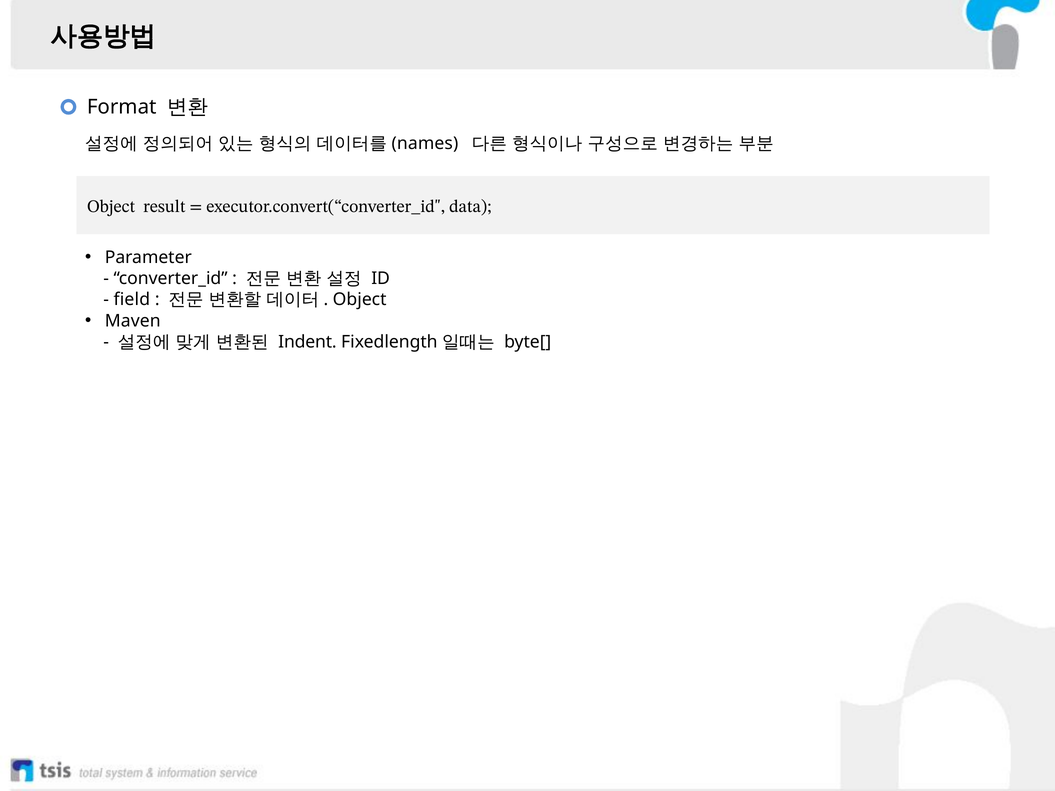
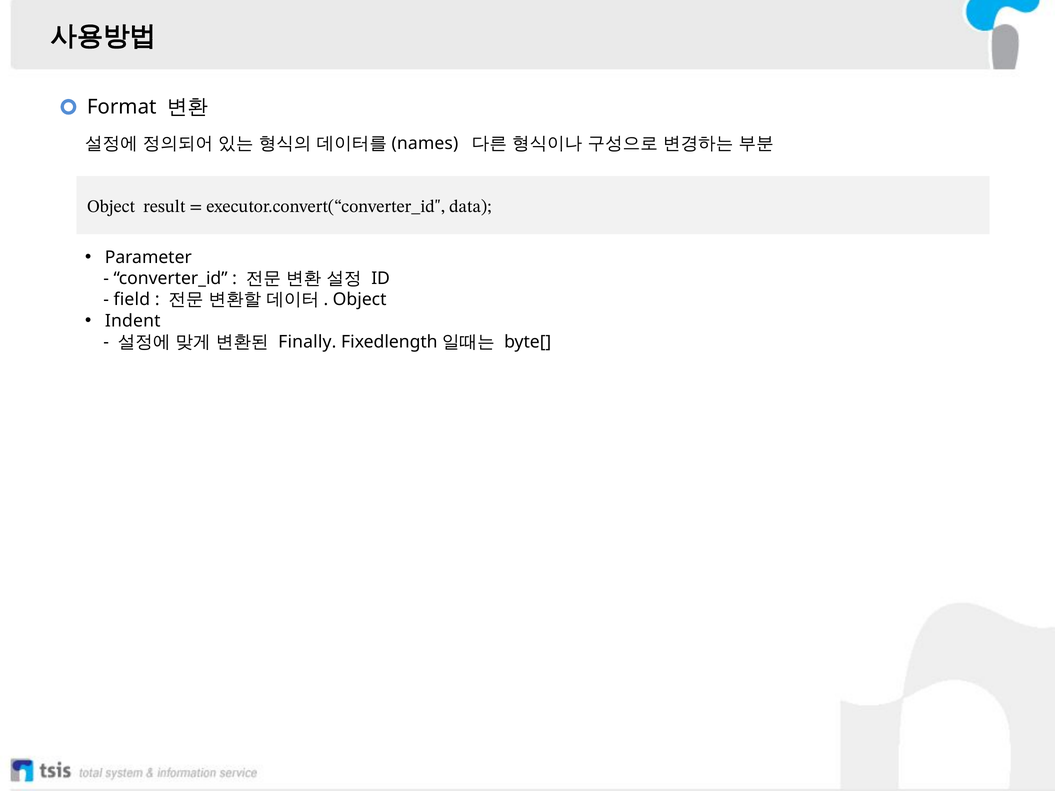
Maven: Maven -> Indent
Indent: Indent -> Finally
